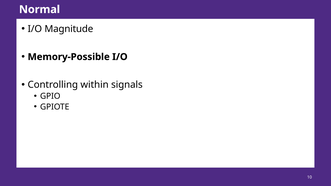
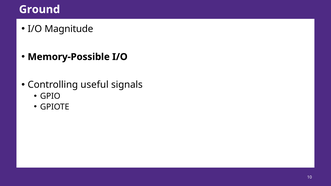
Normal: Normal -> Ground
within: within -> useful
